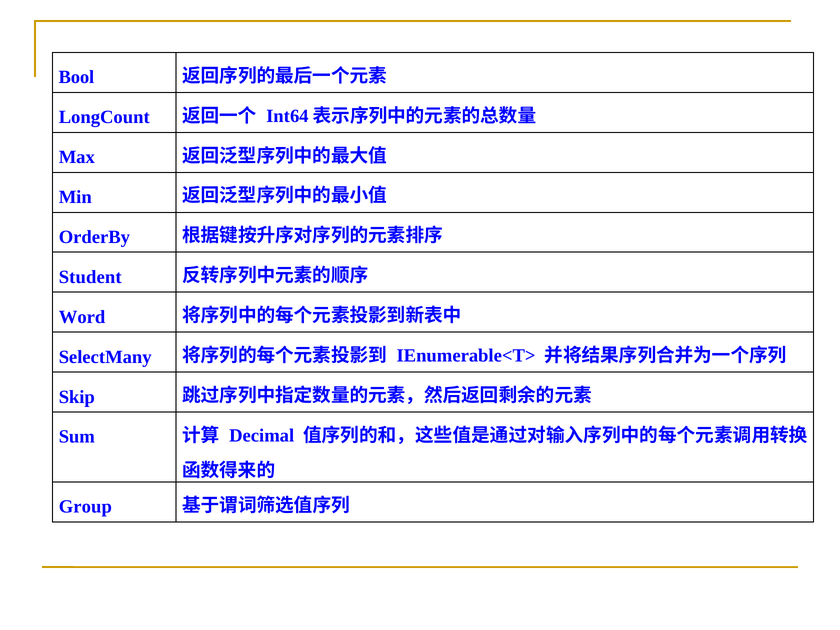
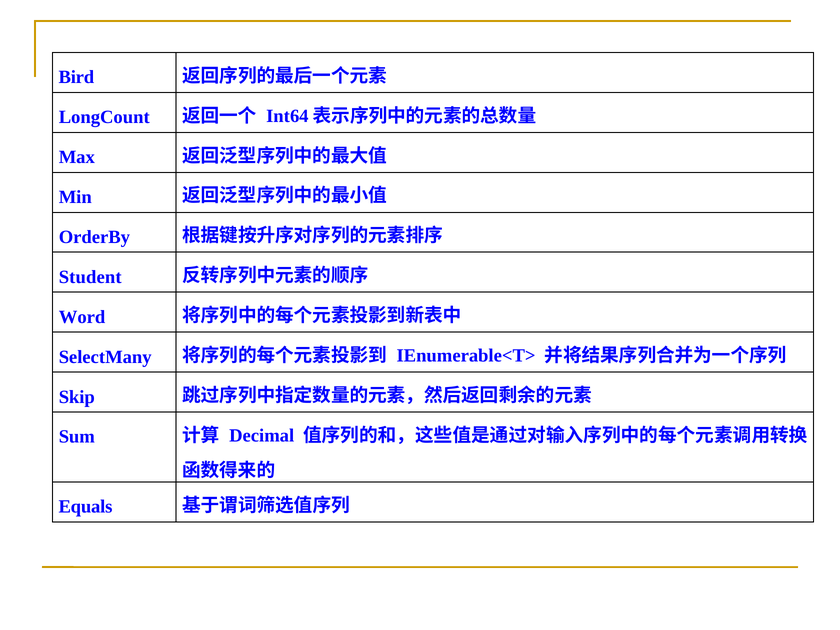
Bool: Bool -> Bird
Group: Group -> Equals
